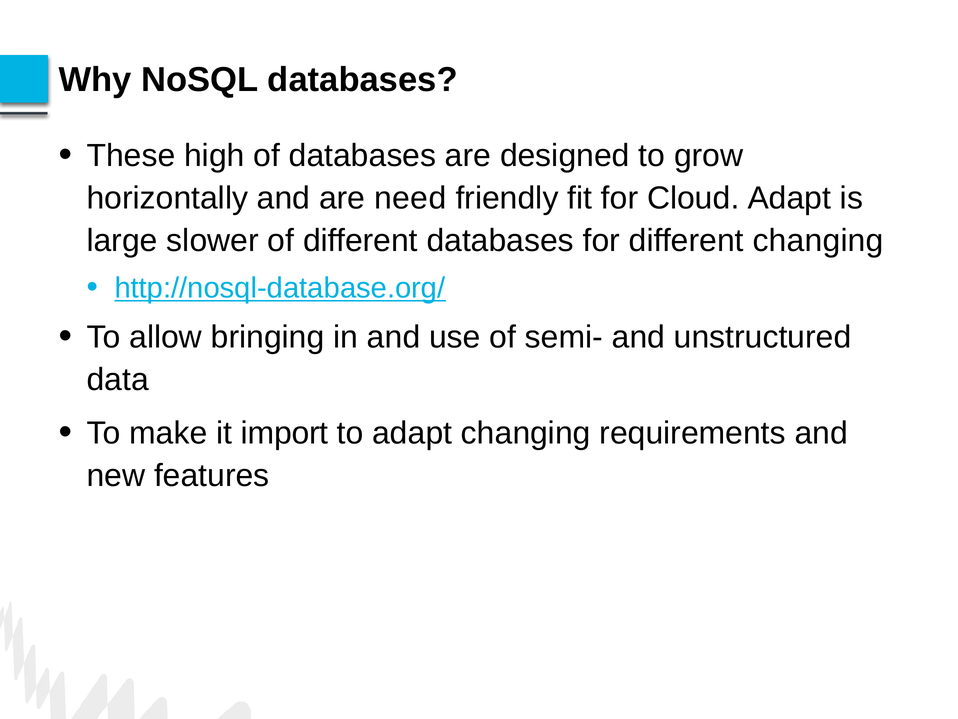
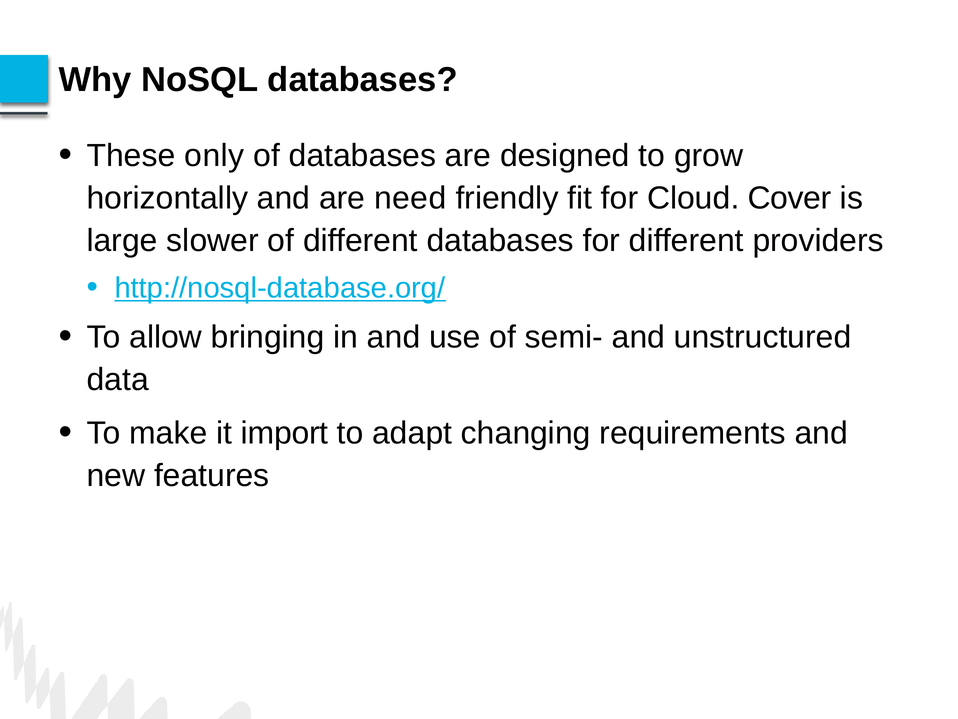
high: high -> only
Cloud Adapt: Adapt -> Cover
different changing: changing -> providers
